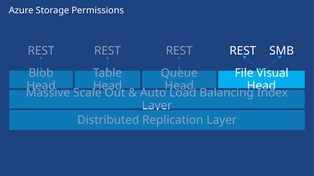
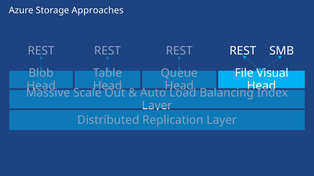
Permissions: Permissions -> Approaches
